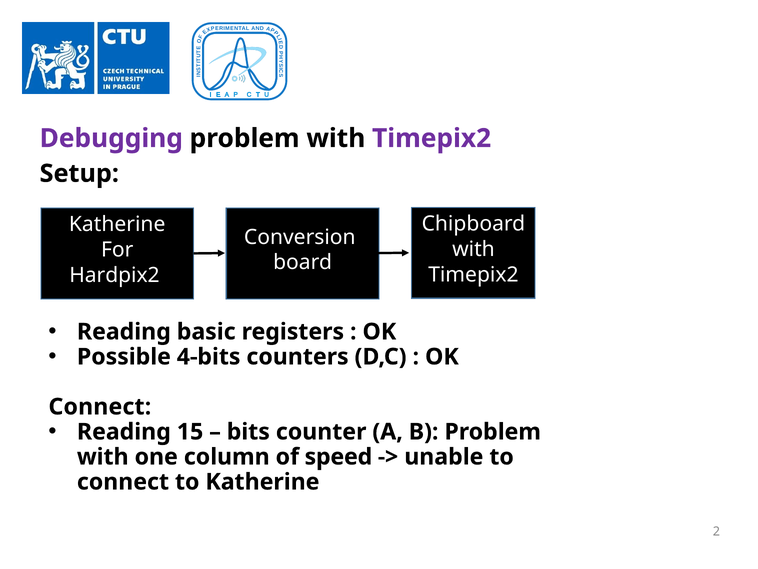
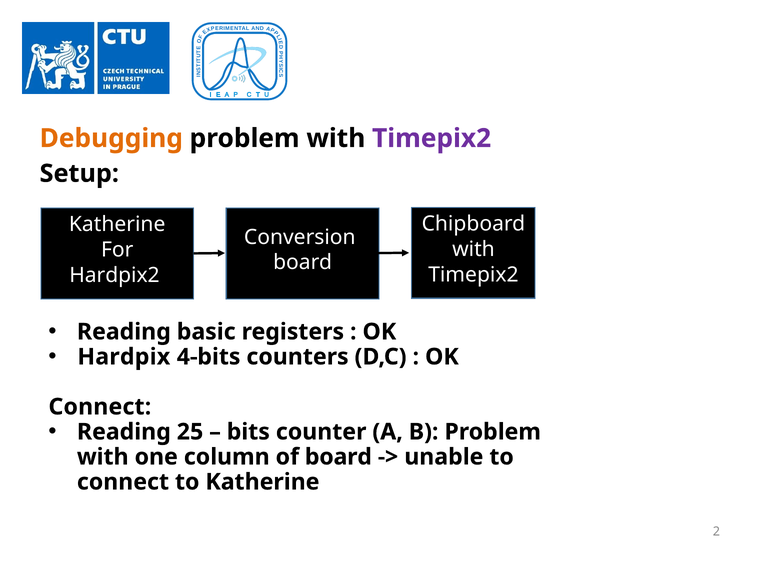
Debugging colour: purple -> orange
Possible: Possible -> Hardpix
15: 15 -> 25
of speed: speed -> board
